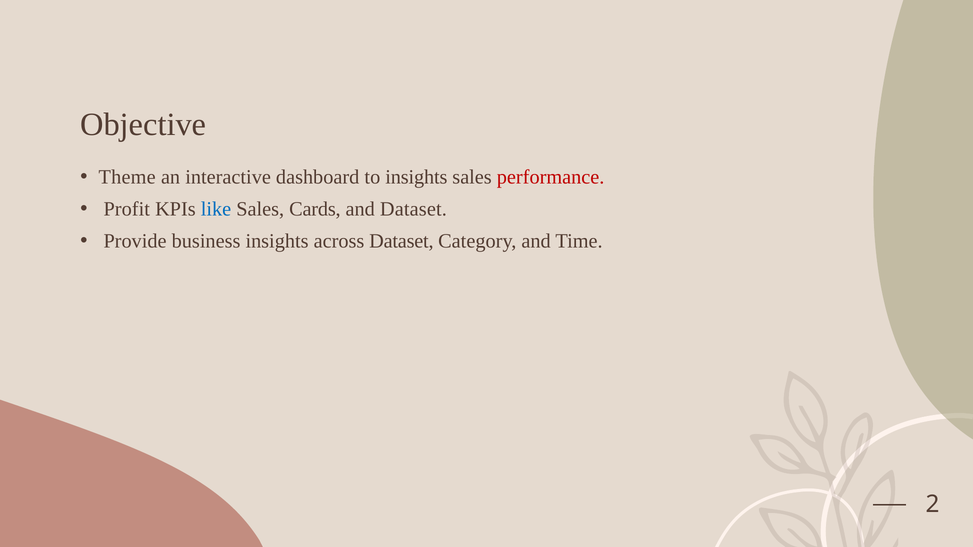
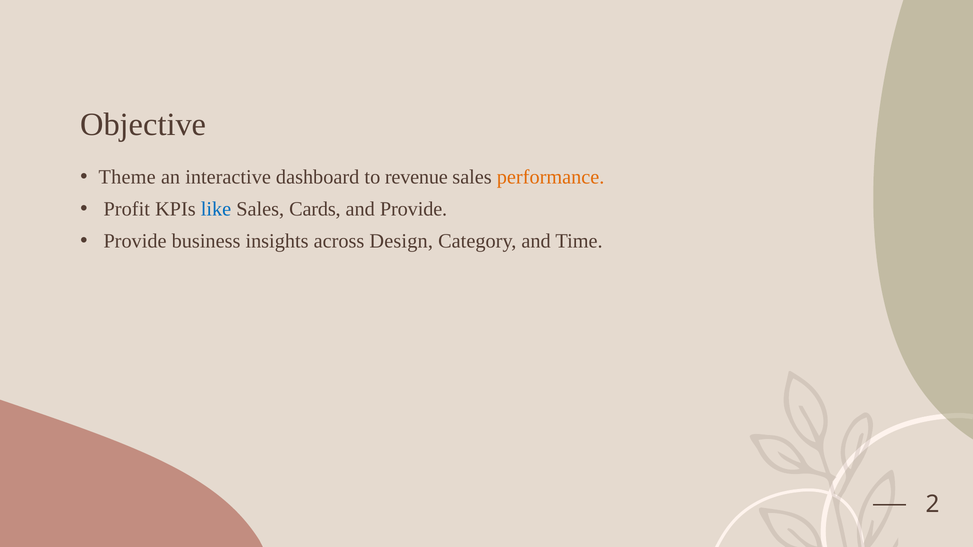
to insights: insights -> revenue
performance colour: red -> orange
and Dataset: Dataset -> Provide
across Dataset: Dataset -> Design
